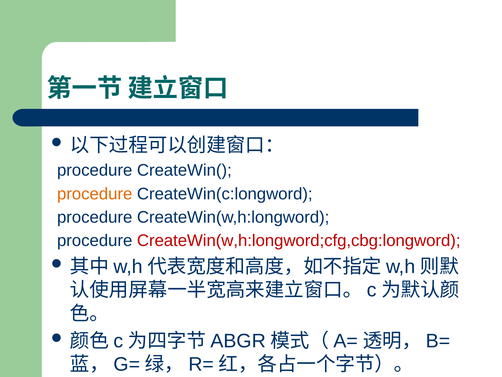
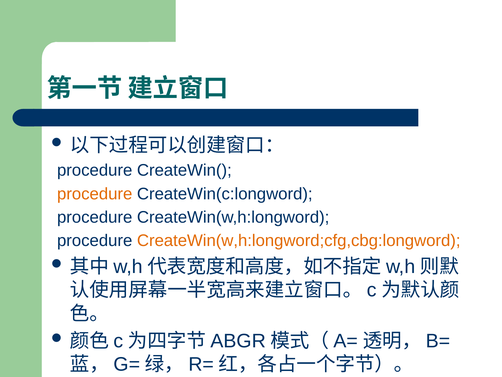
CreateWin(w,h:longword;cfg,cbg:longword colour: red -> orange
